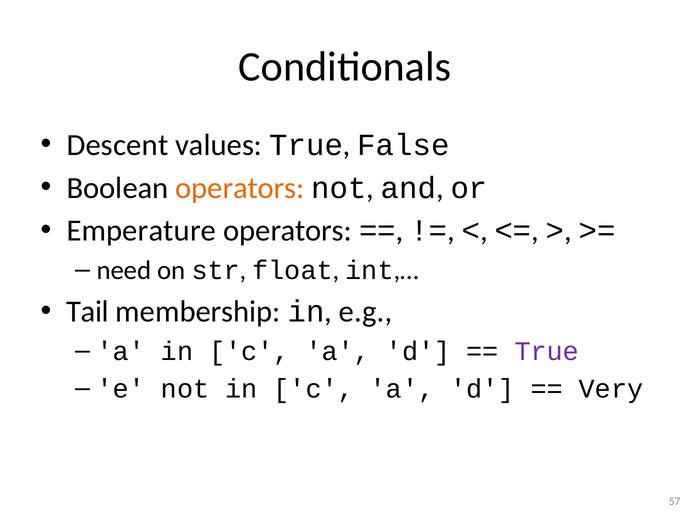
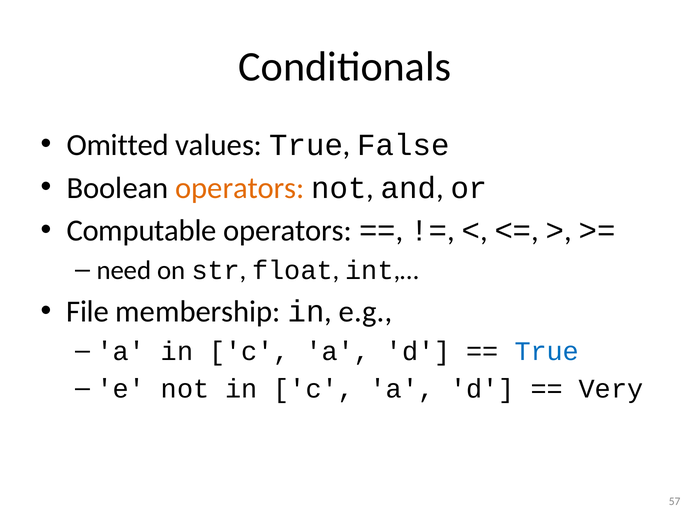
Descent: Descent -> Omitted
Emperature: Emperature -> Computable
Tail: Tail -> File
True at (547, 351) colour: purple -> blue
